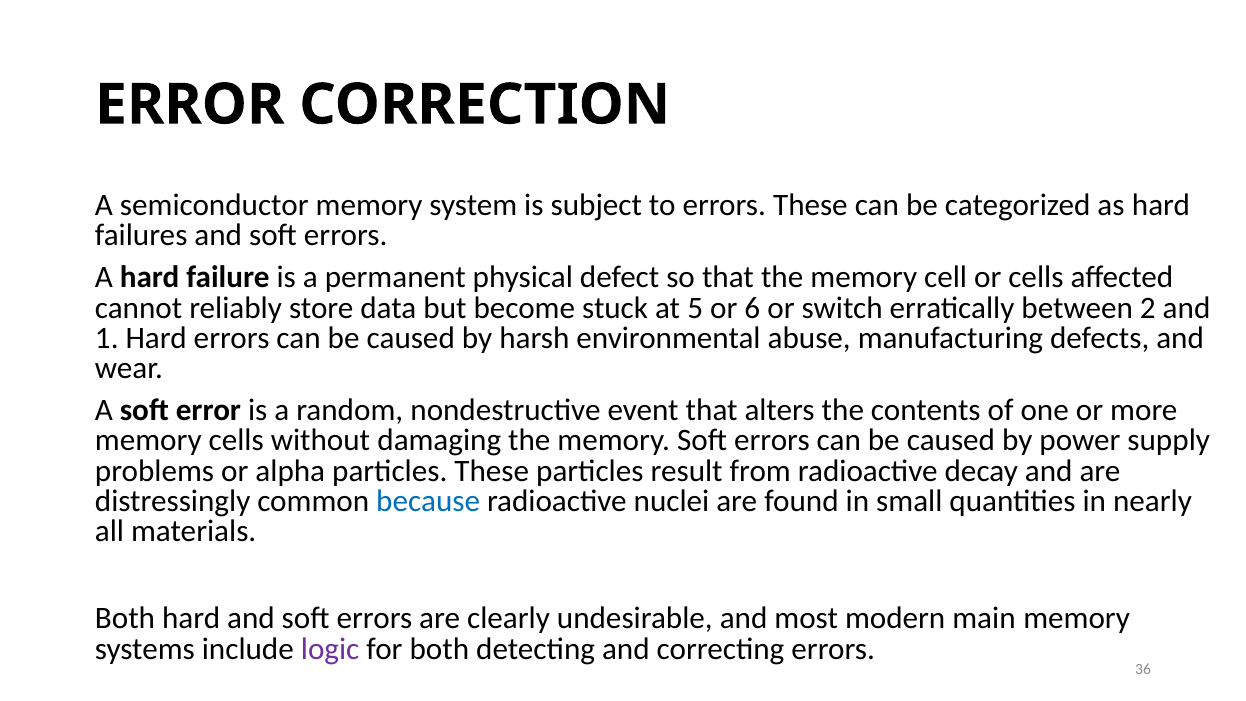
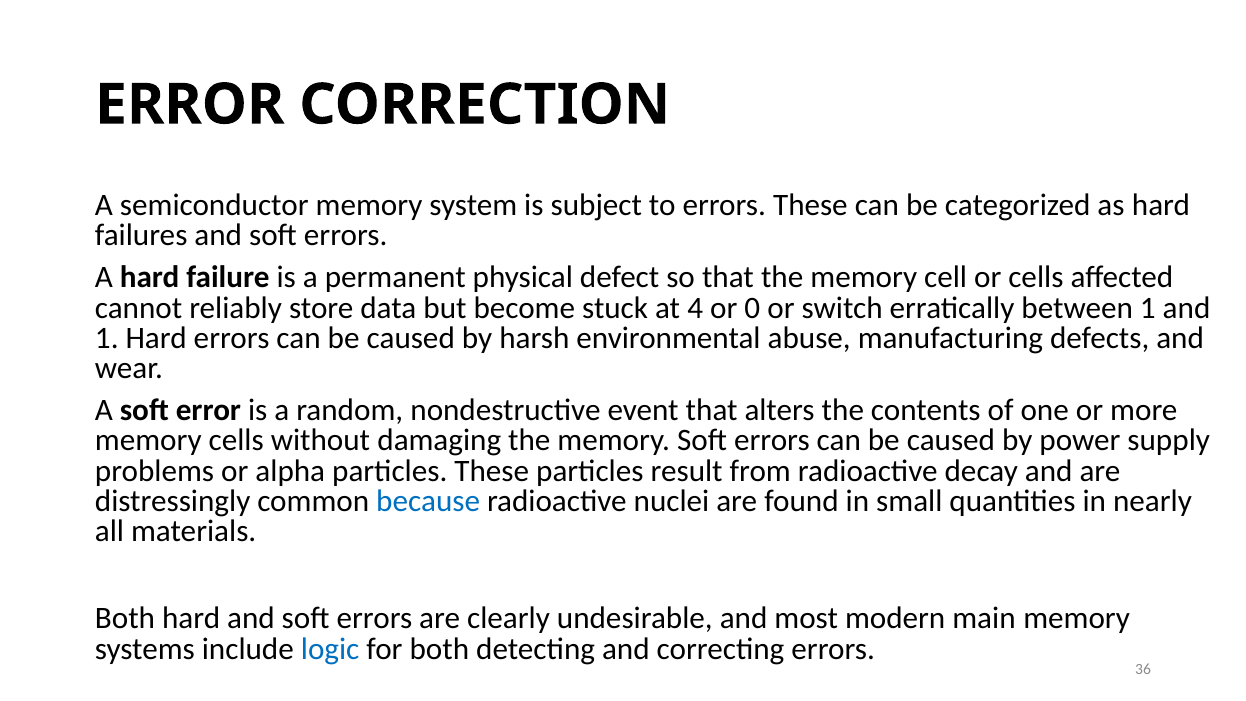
5: 5 -> 4
6: 6 -> 0
between 2: 2 -> 1
logic colour: purple -> blue
